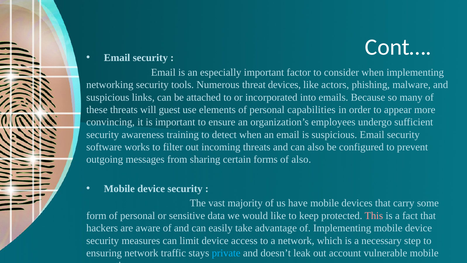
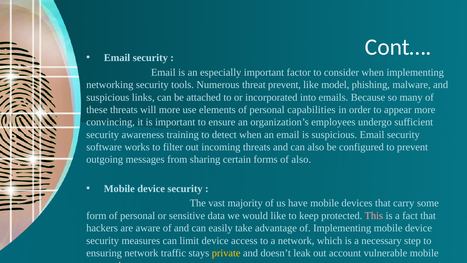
threat devices: devices -> prevent
actors: actors -> model
will guest: guest -> more
private colour: light blue -> yellow
